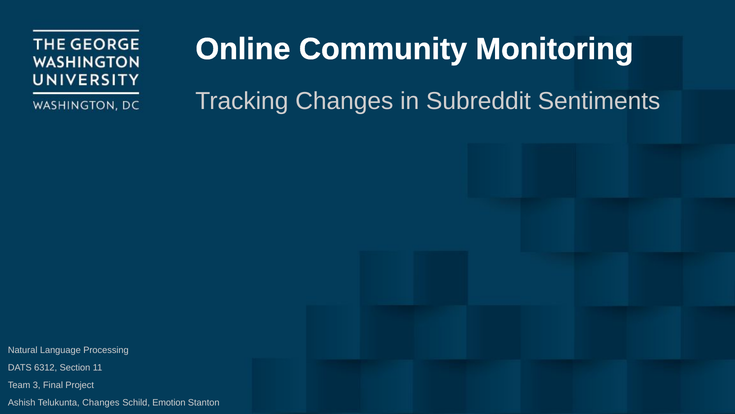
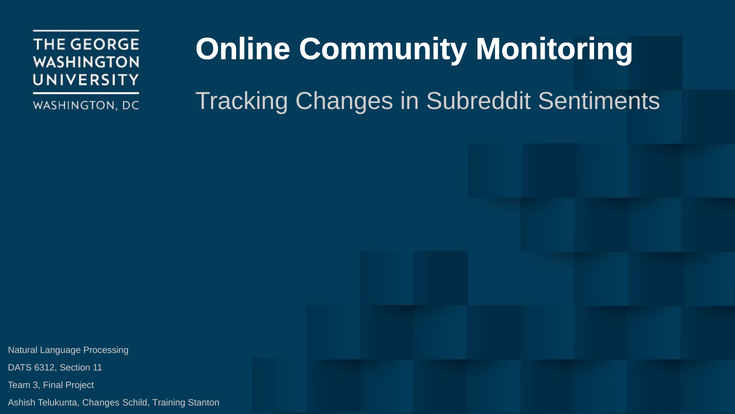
Emotion: Emotion -> Training
